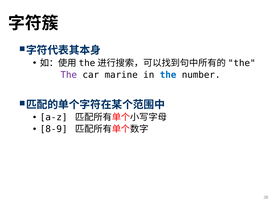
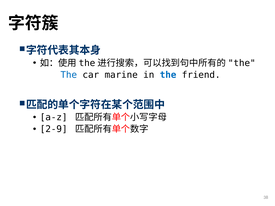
The at (69, 75) colour: purple -> blue
number: number -> friend
8-9: 8-9 -> 2-9
